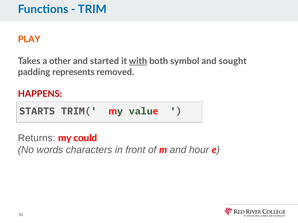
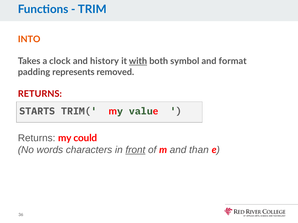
PLAY: PLAY -> INTO
other: other -> clock
started: started -> history
sought: sought -> format
HAPPENS at (40, 94): HAPPENS -> RETURNS
front underline: none -> present
hour: hour -> than
